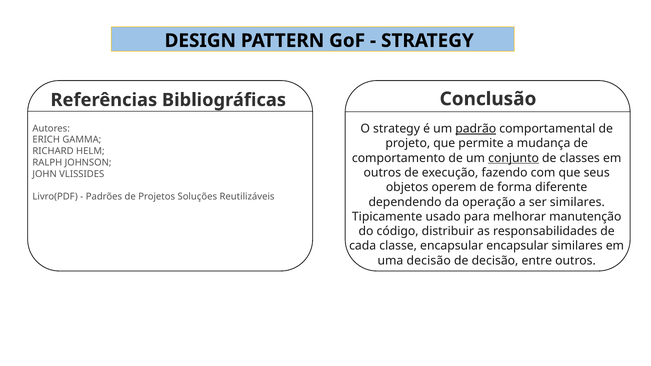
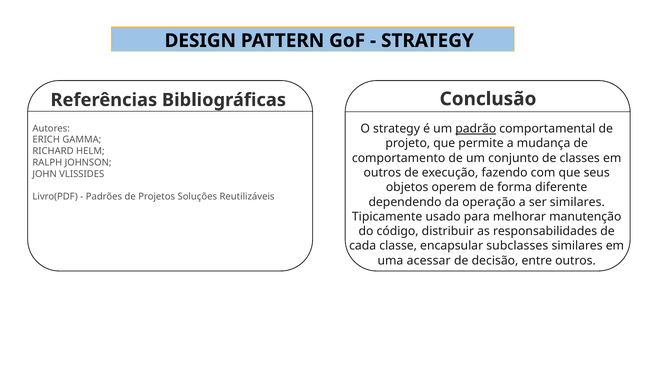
conjunto underline: present -> none
encapsular encapsular: encapsular -> subclasses
uma decisão: decisão -> acessar
